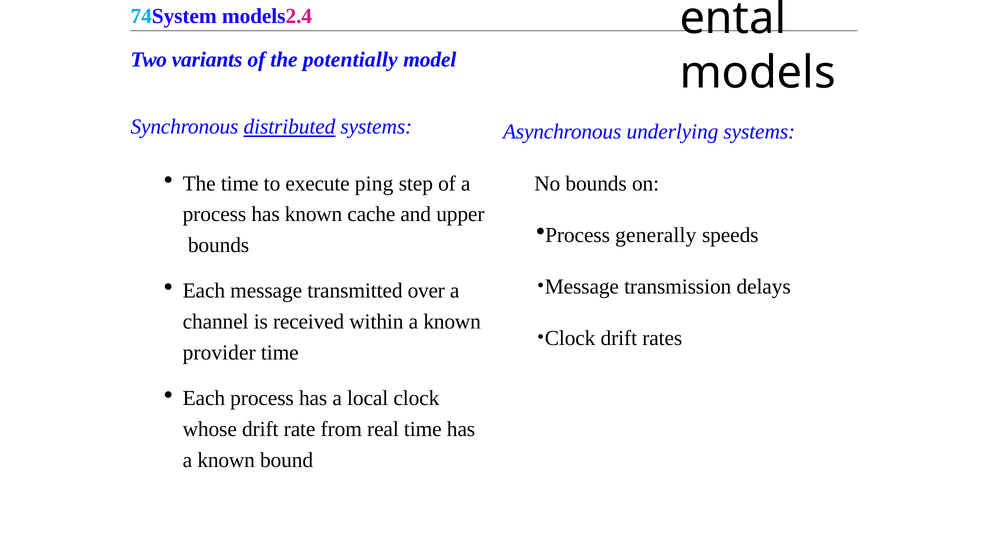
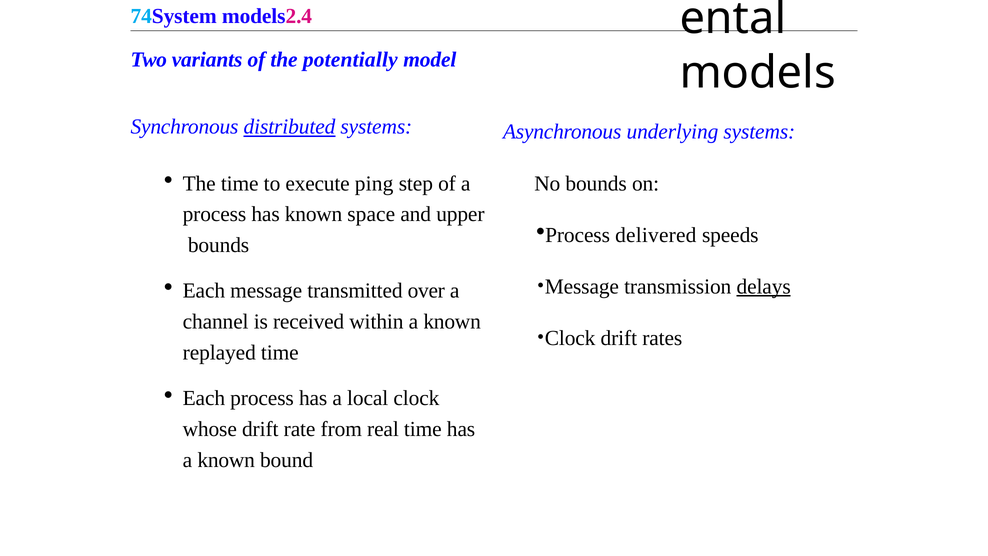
cache: cache -> space
generally: generally -> delivered
delays underline: none -> present
provider: provider -> replayed
